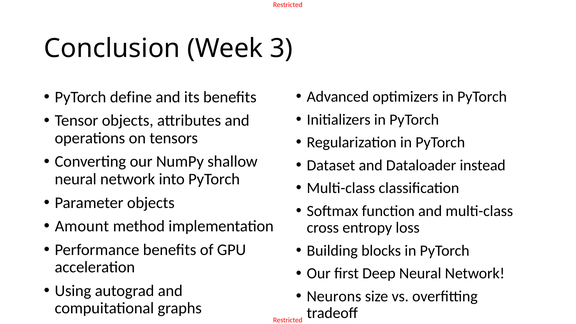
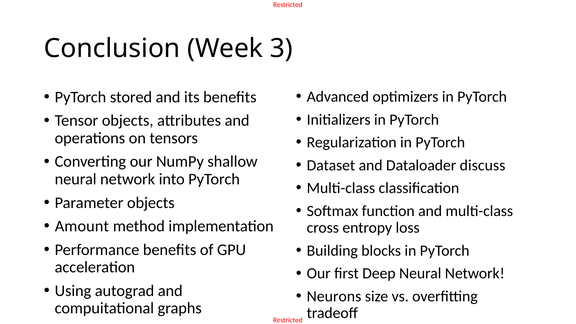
define: define -> stored
instead: instead -> discuss
